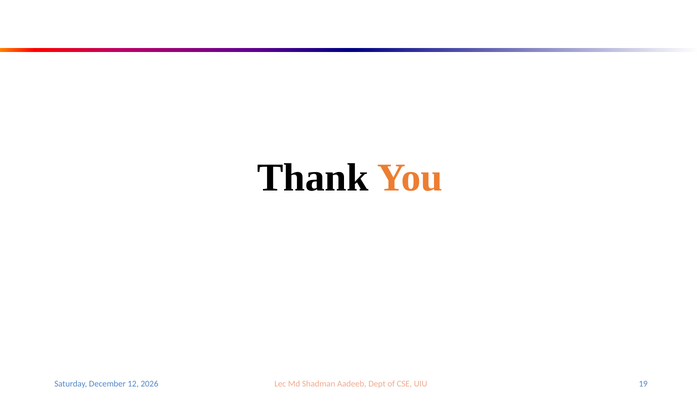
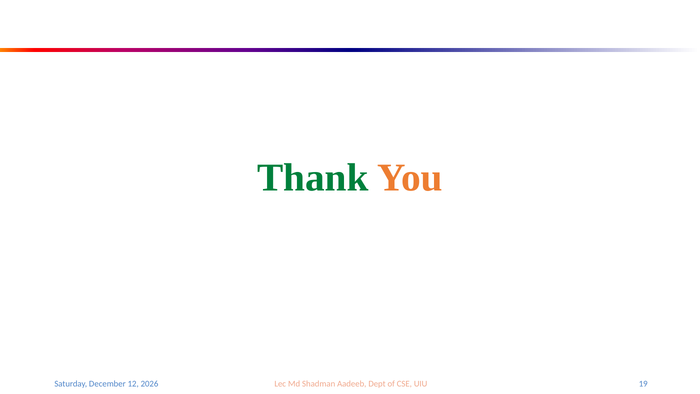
Thank colour: black -> green
